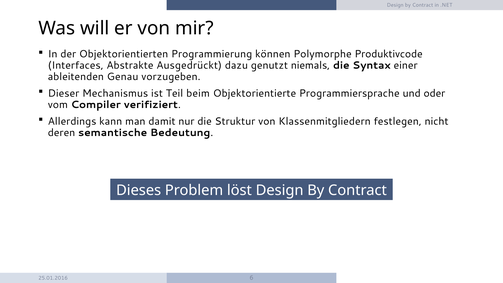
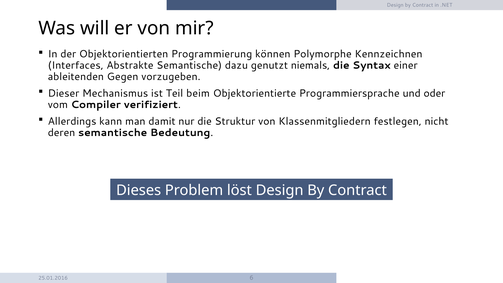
Produktivcode: Produktivcode -> Kennzeichnen
Abstrakte Ausgedrückt: Ausgedrückt -> Semantische
Genau: Genau -> Gegen
